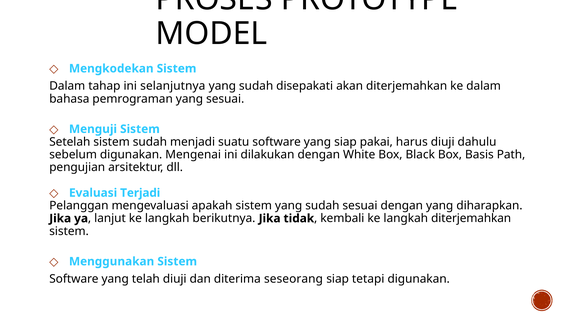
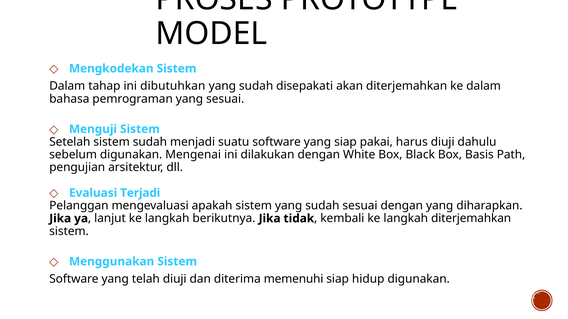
selanjutnya: selanjutnya -> dibutuhkan
seseorang: seseorang -> memenuhi
tetapi: tetapi -> hidup
